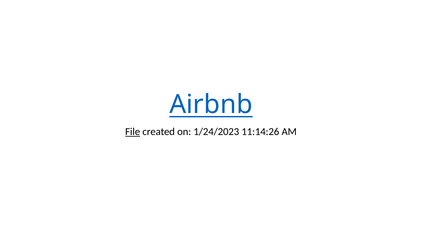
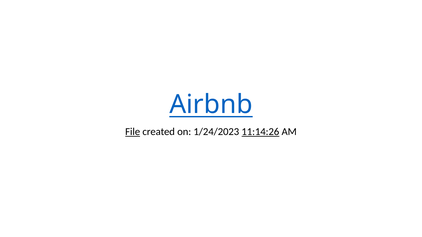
11:14:26 underline: none -> present
